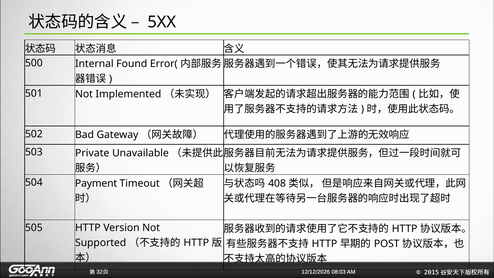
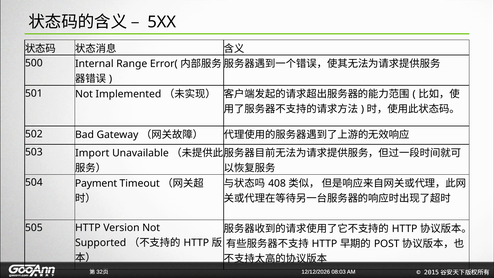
Found: Found -> Range
Private: Private -> Import
